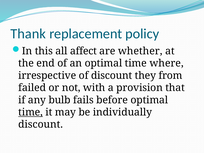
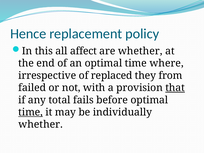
Thank: Thank -> Hence
of discount: discount -> replaced
that underline: none -> present
bulb: bulb -> total
discount at (41, 124): discount -> whether
